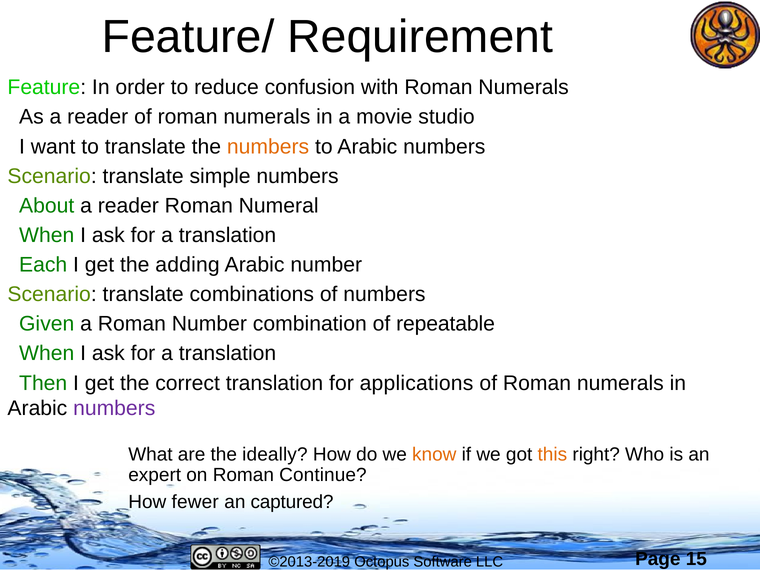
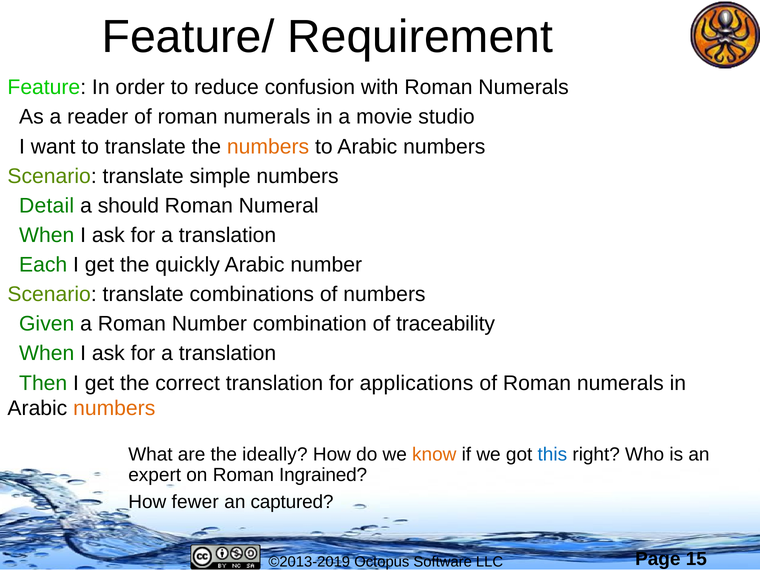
About: About -> Detail
reader at (128, 206): reader -> should
adding: adding -> quickly
repeatable: repeatable -> traceability
numbers at (114, 408) colour: purple -> orange
this colour: orange -> blue
Continue: Continue -> Ingrained
